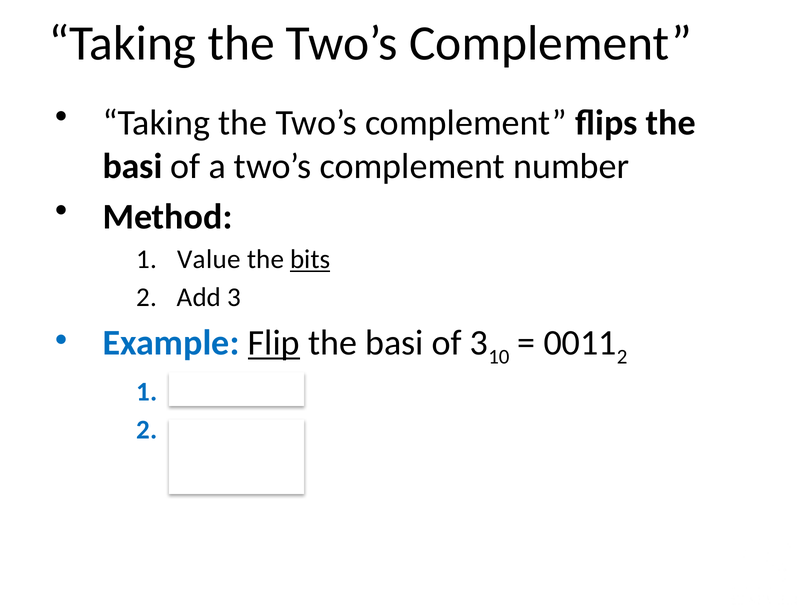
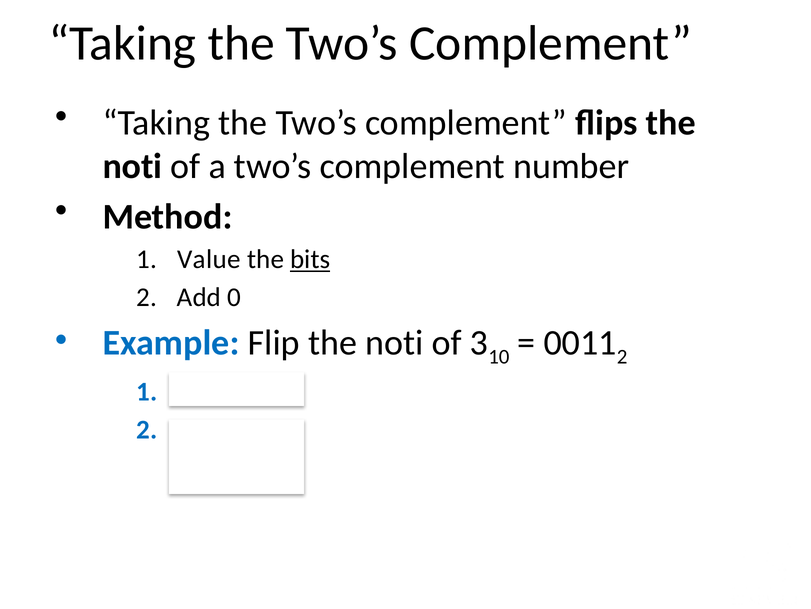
basi at (132, 166): basi -> noti
Add 3: 3 -> 0
Flip underline: present -> none
basi at (394, 343): basi -> noti
